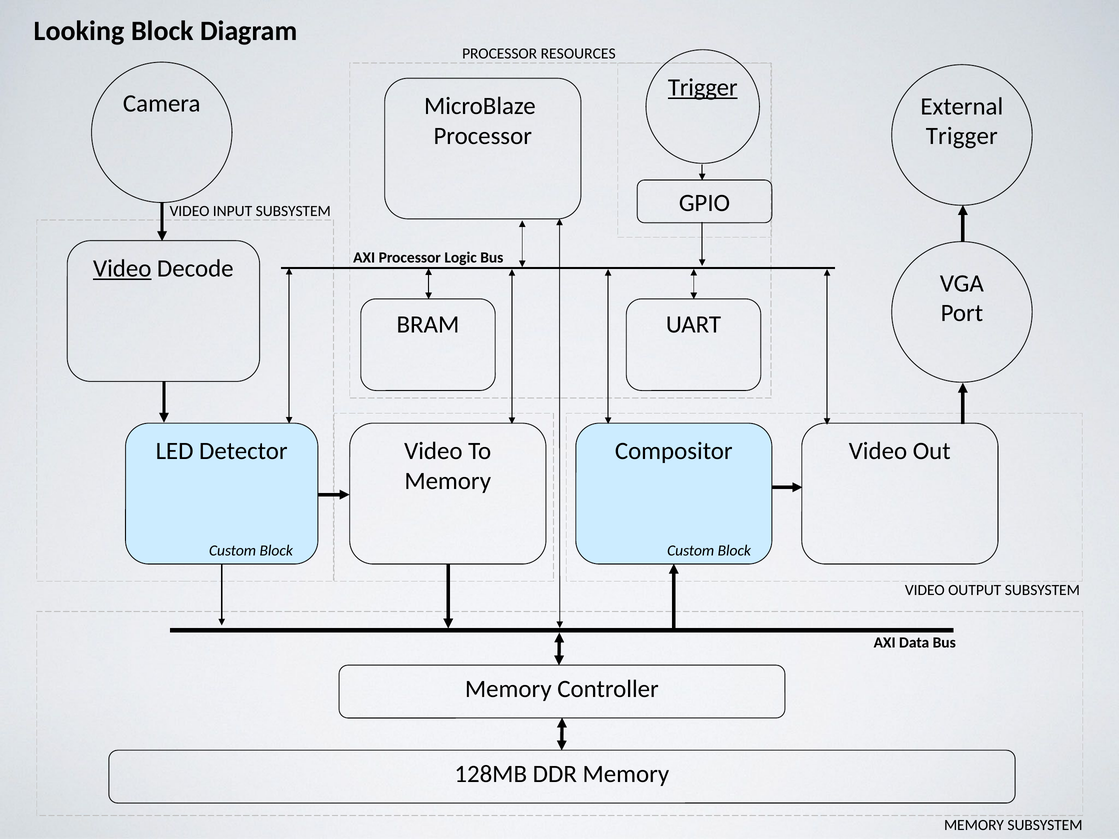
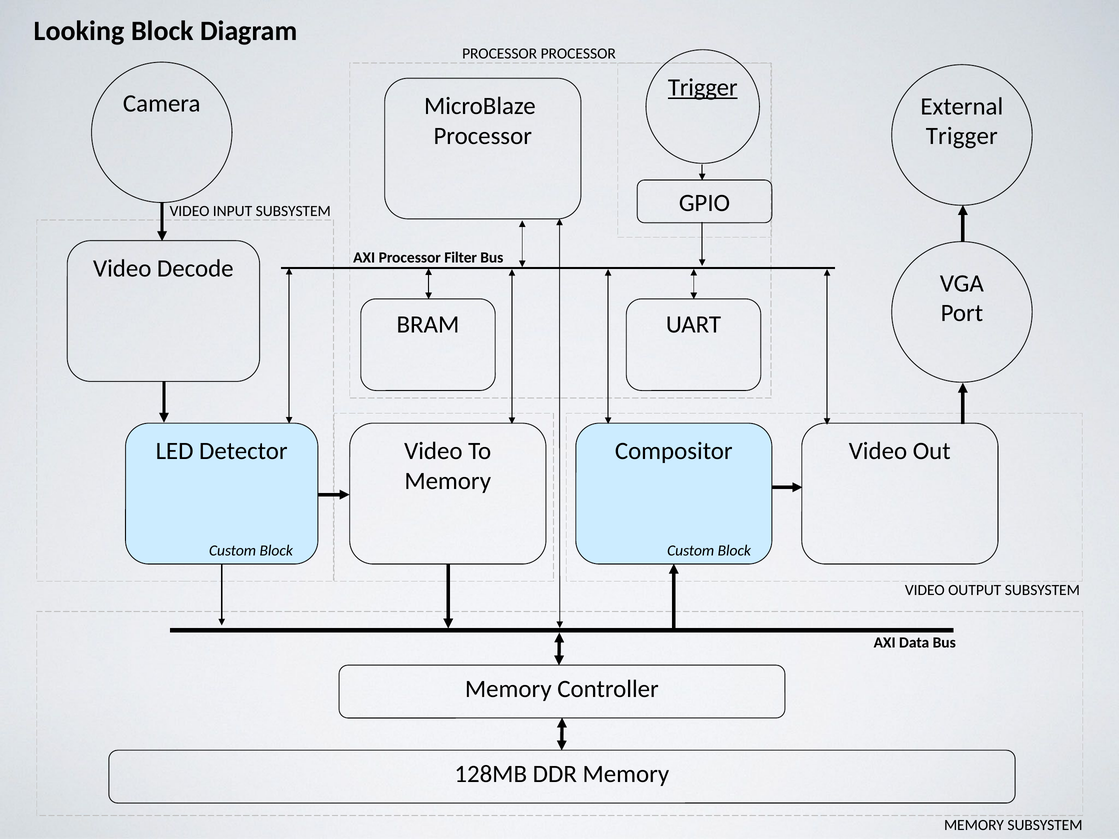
PROCESSOR RESOURCES: RESOURCES -> PROCESSOR
Logic: Logic -> Filter
Video at (122, 269) underline: present -> none
